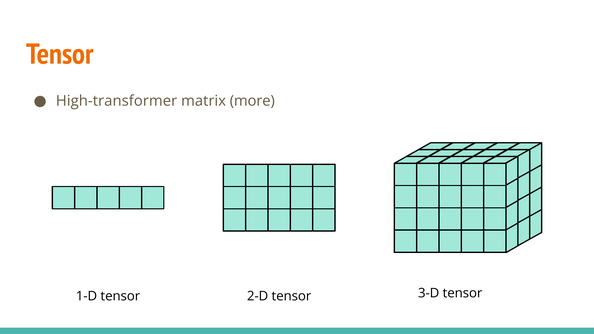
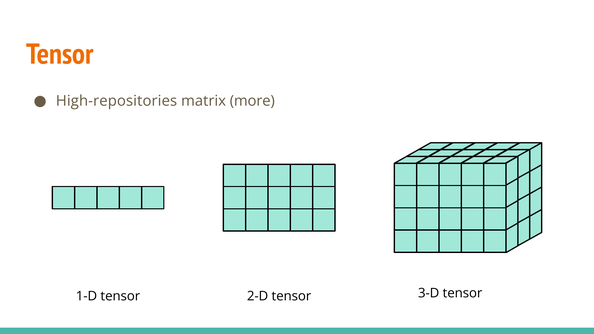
High-transformer: High-transformer -> High-repositories
